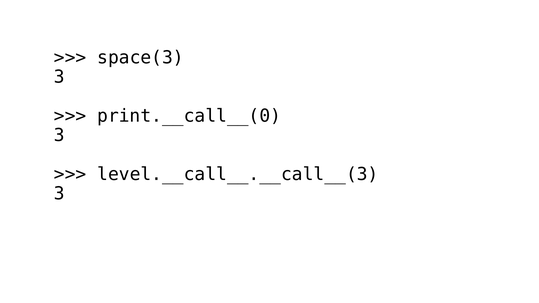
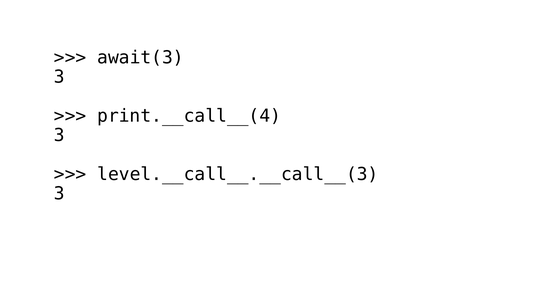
space(3: space(3 -> await(3
print.__call__(0: print.__call__(0 -> print.__call__(4
